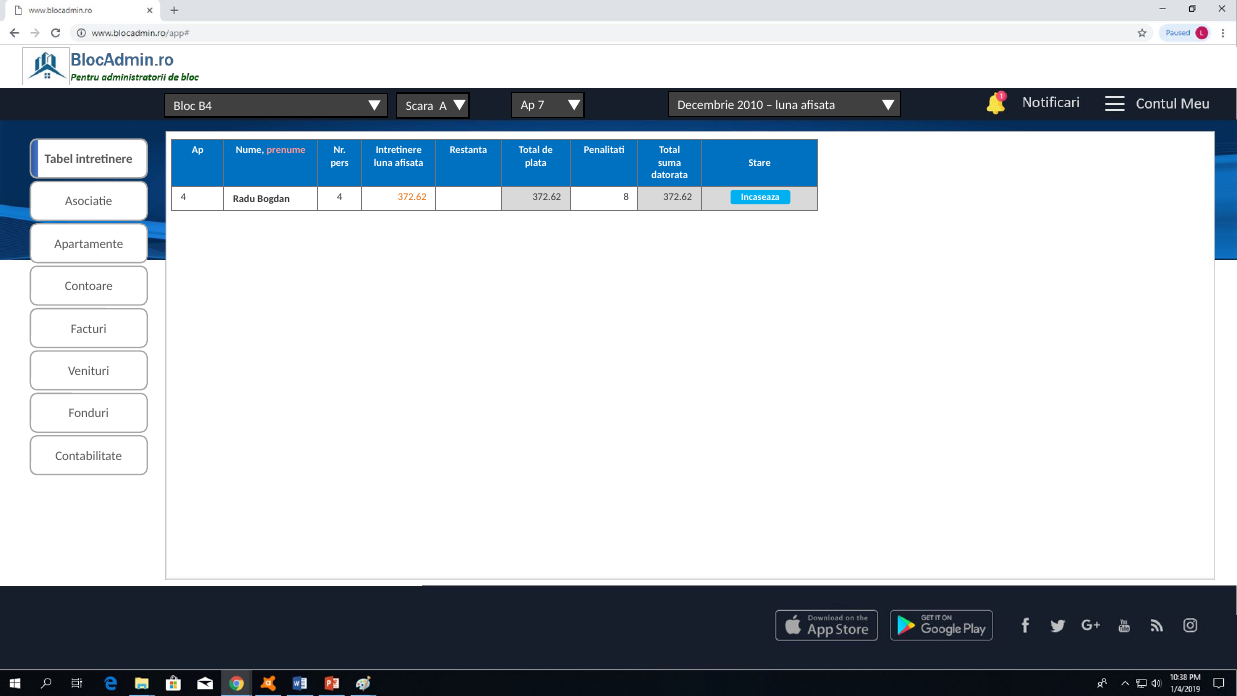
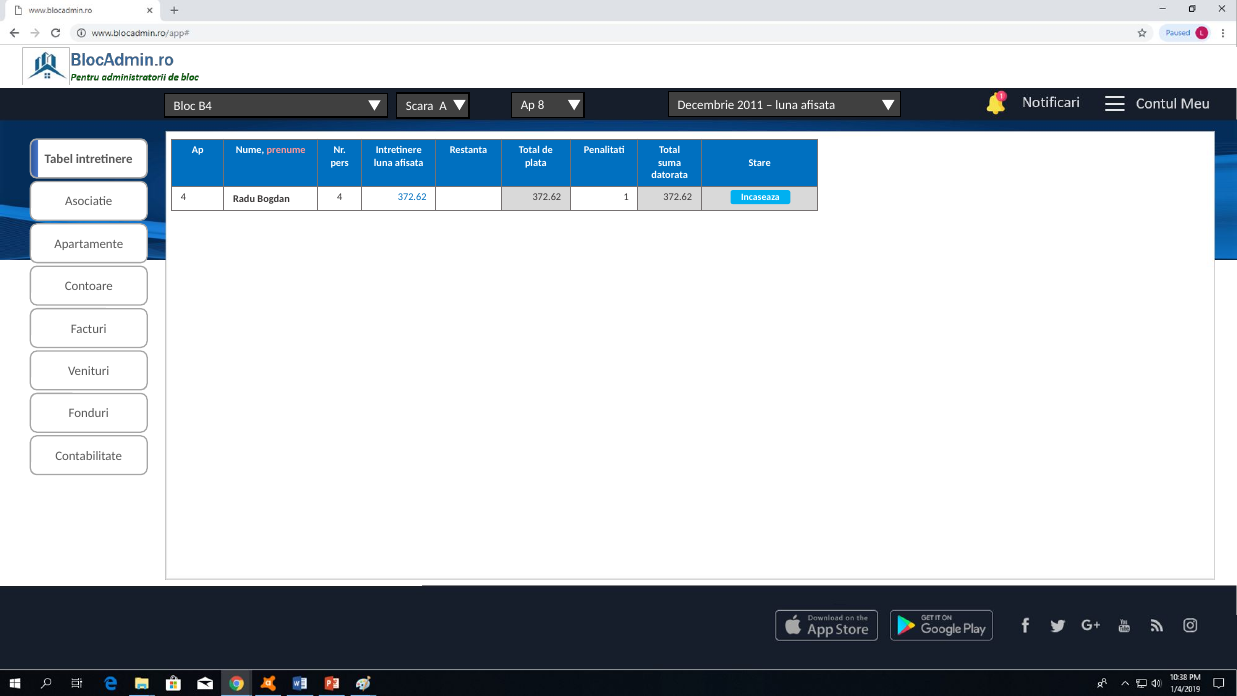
7: 7 -> 8
2010: 2010 -> 2011
372.62 at (412, 198) colour: orange -> blue
8: 8 -> 1
